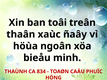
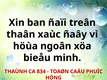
toâi: toâi -> ñaïi
